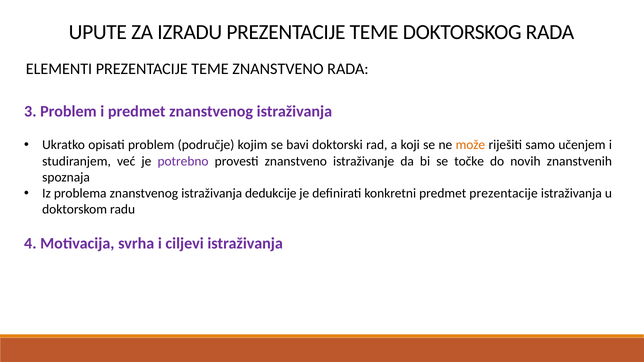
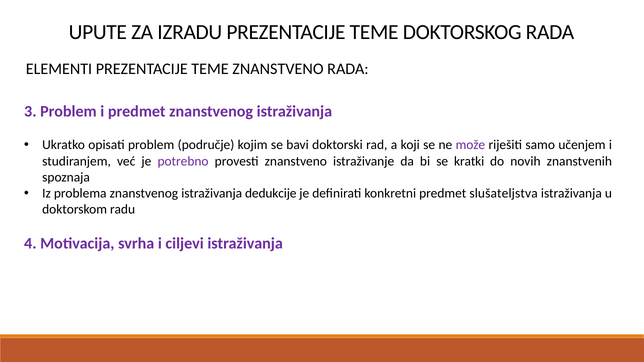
može colour: orange -> purple
točke: točke -> kratki
predmet prezentacije: prezentacije -> slušateljstva
